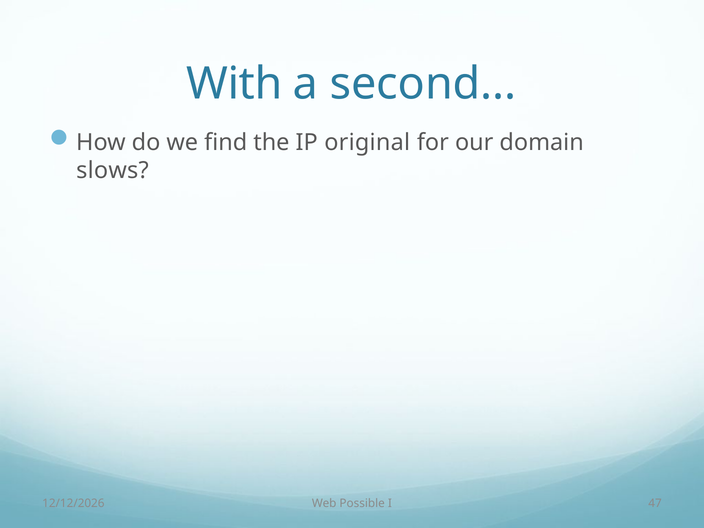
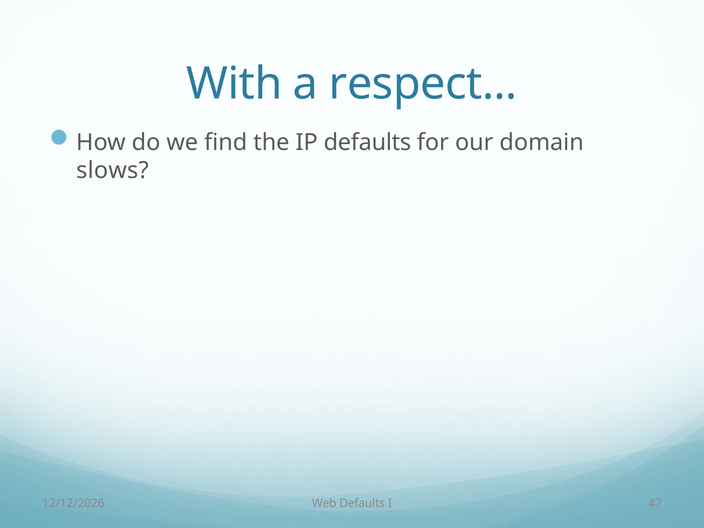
second: second -> respect
IP original: original -> defaults
Web Possible: Possible -> Defaults
